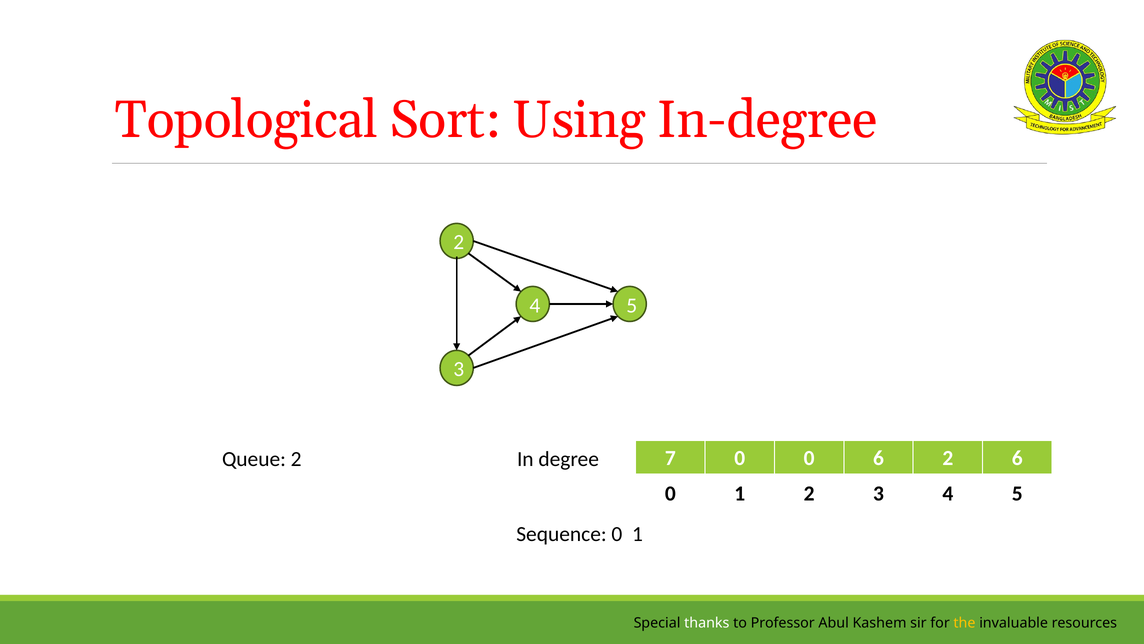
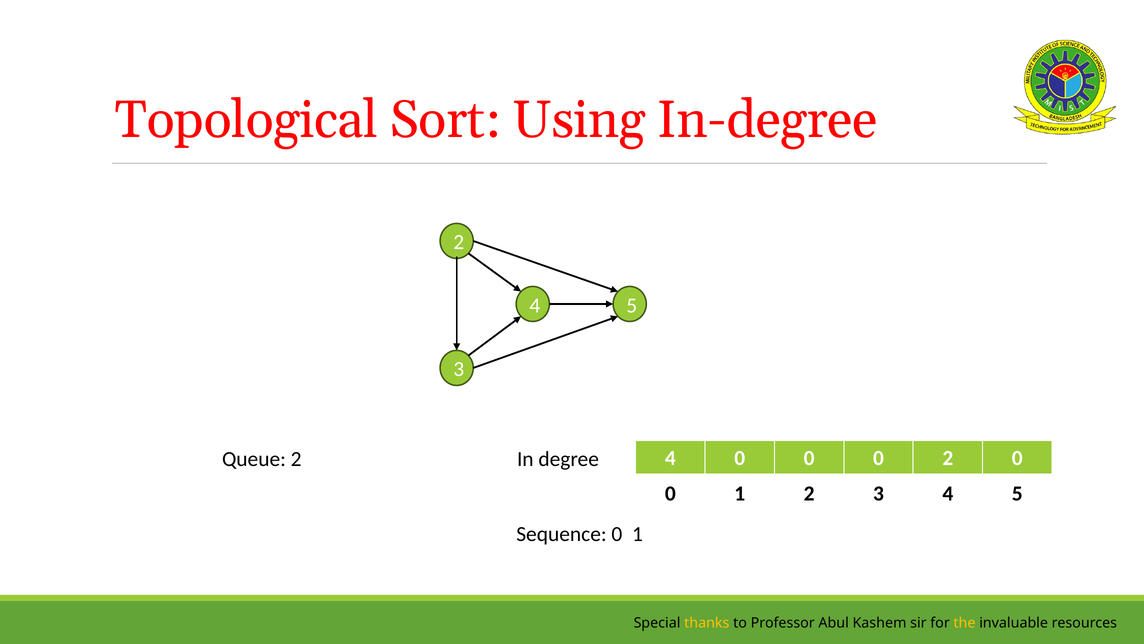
degree 7: 7 -> 4
0 0 6: 6 -> 0
2 6: 6 -> 0
thanks colour: white -> yellow
